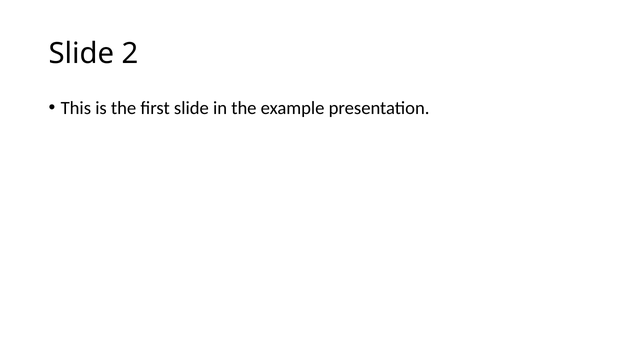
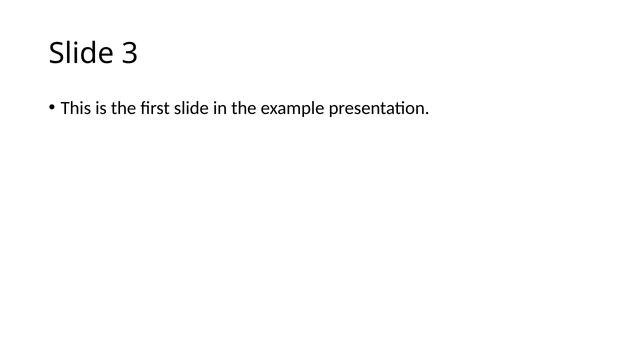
2: 2 -> 3
